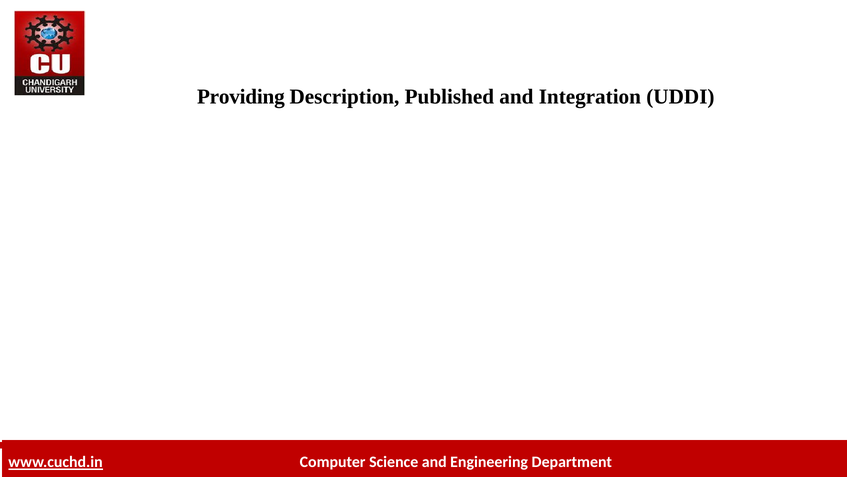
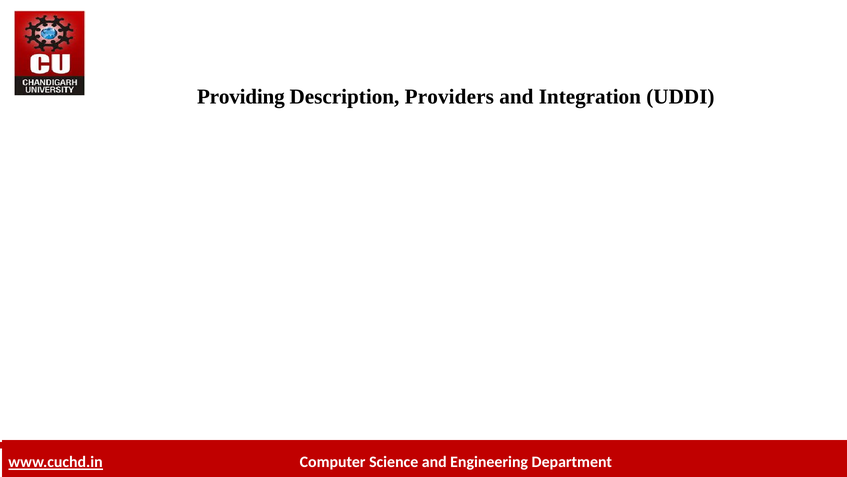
Published: Published -> Providers
